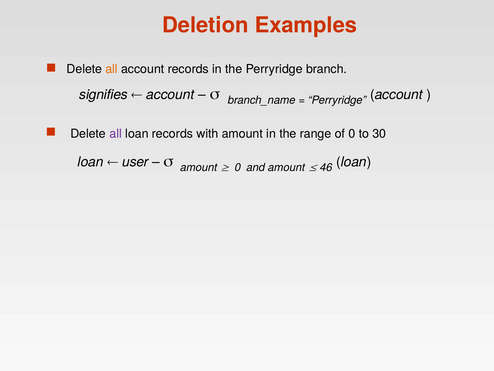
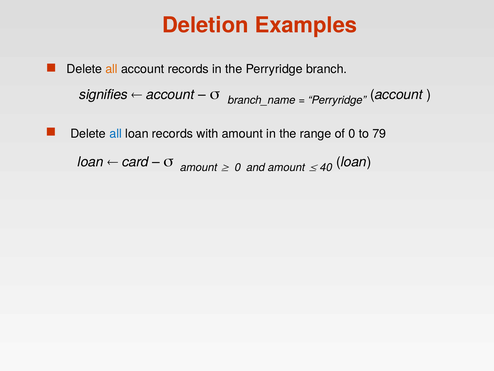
all at (116, 134) colour: purple -> blue
30: 30 -> 79
user: user -> card
46: 46 -> 40
